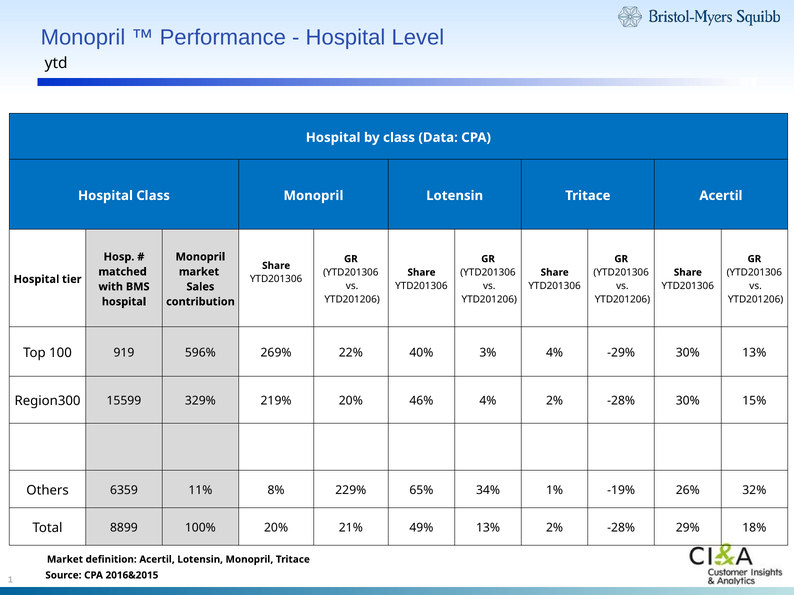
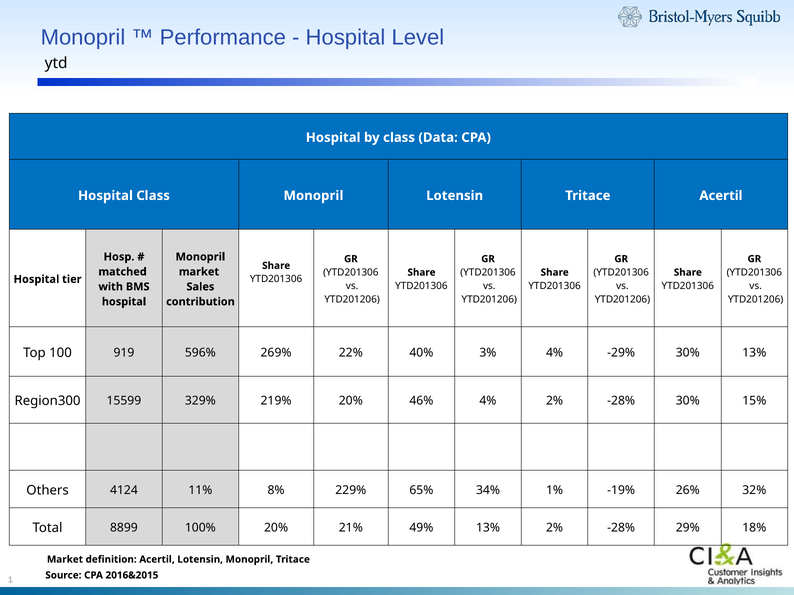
6359: 6359 -> 4124
